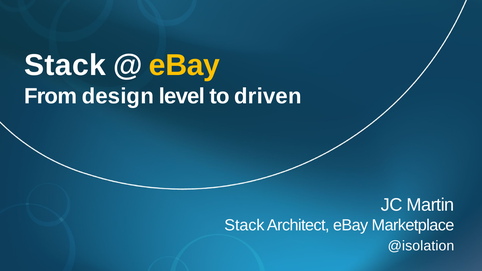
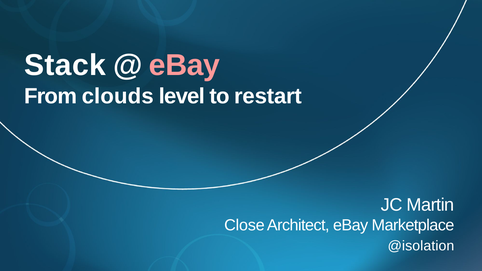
eBay at (185, 65) colour: yellow -> pink
design: design -> clouds
driven: driven -> restart
Stack at (244, 225): Stack -> Close
